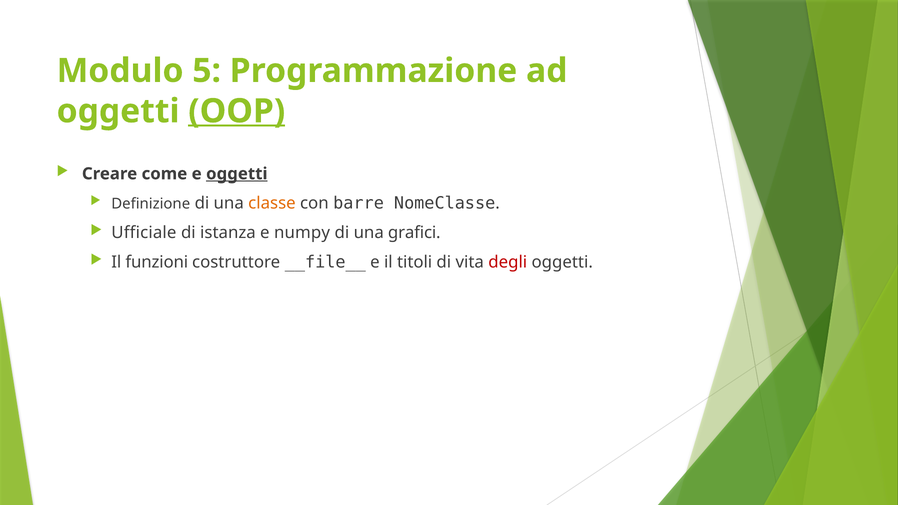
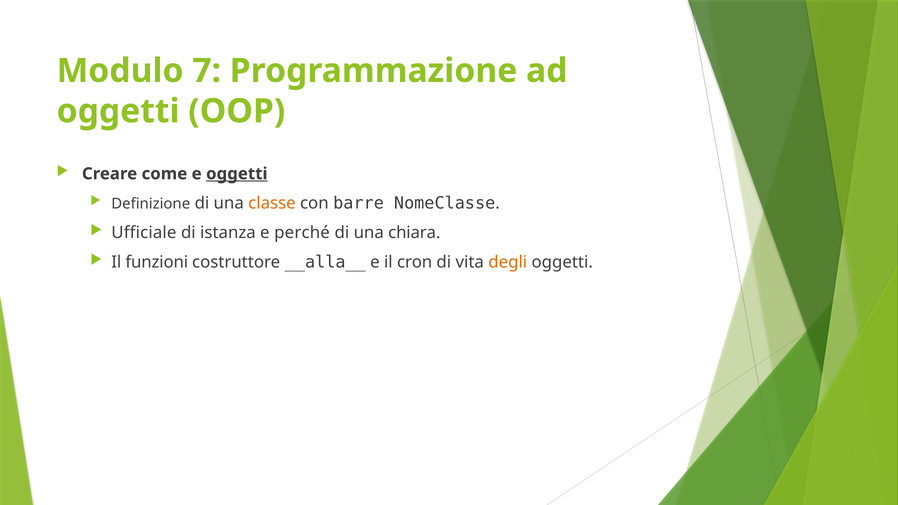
5: 5 -> 7
OOP underline: present -> none
numpy: numpy -> perché
grafici: grafici -> chiara
__file__: __file__ -> __alla__
titoli: titoli -> cron
degli colour: red -> orange
